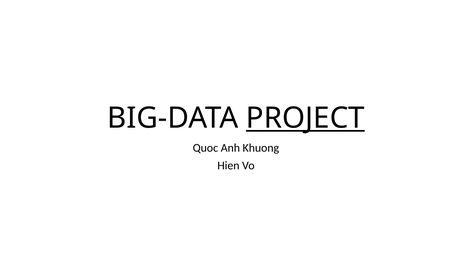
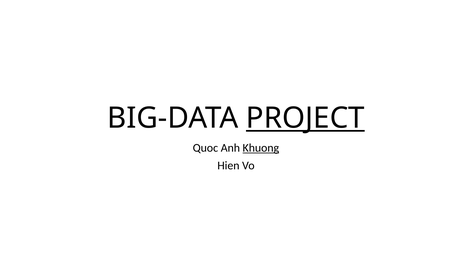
Khuong underline: none -> present
